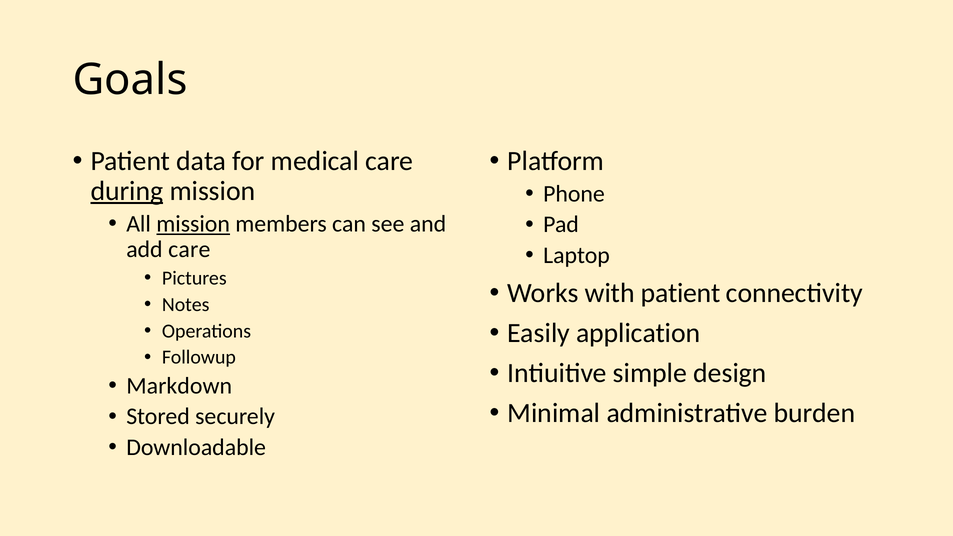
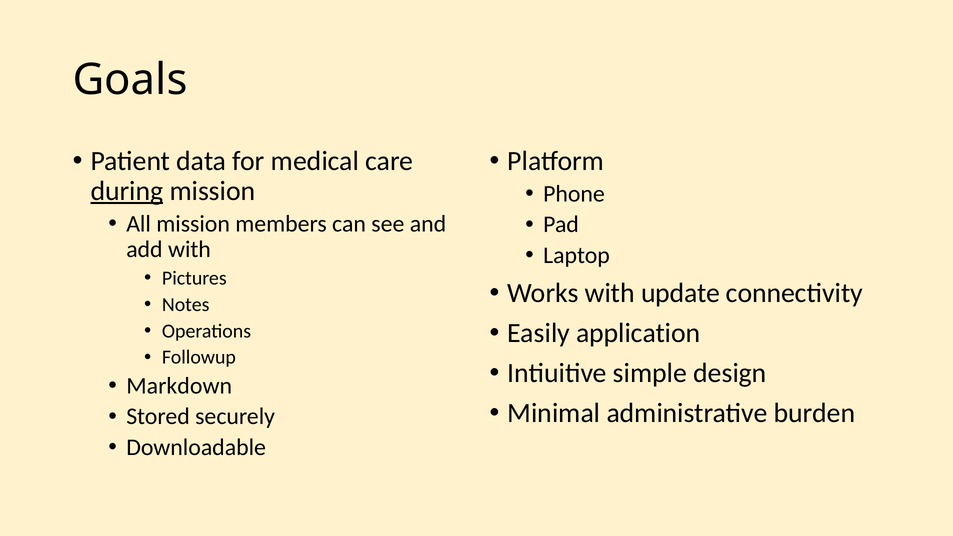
mission at (193, 224) underline: present -> none
add care: care -> with
with patient: patient -> update
